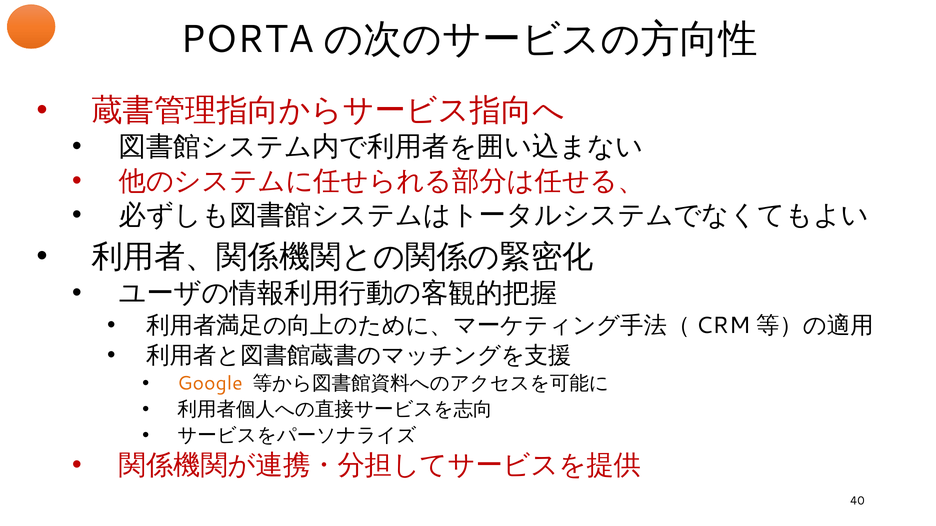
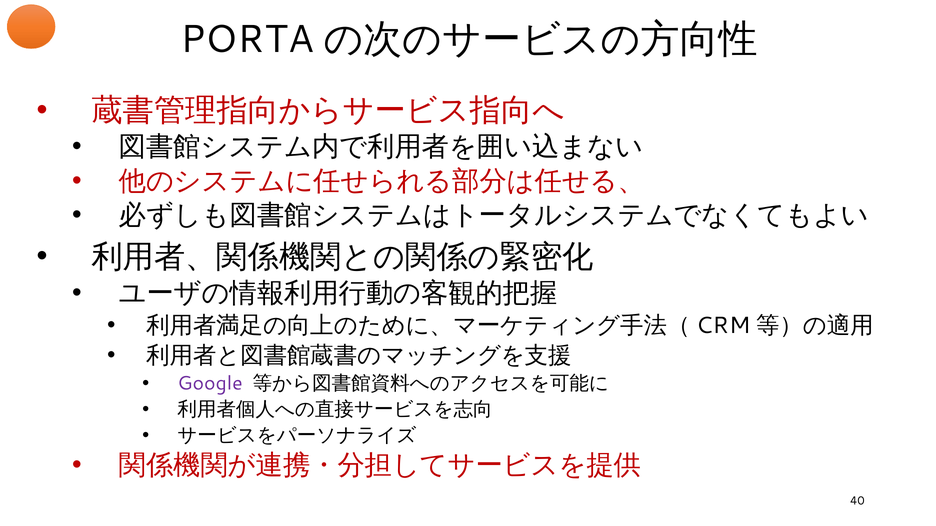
Google colour: orange -> purple
